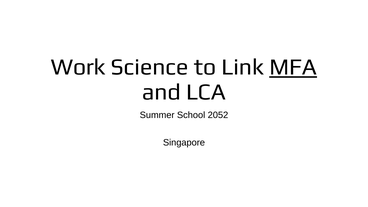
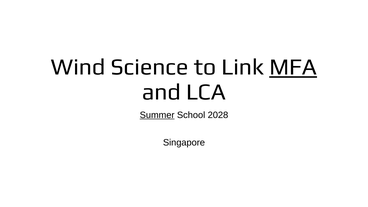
Work: Work -> Wind
Summer underline: none -> present
2052: 2052 -> 2028
